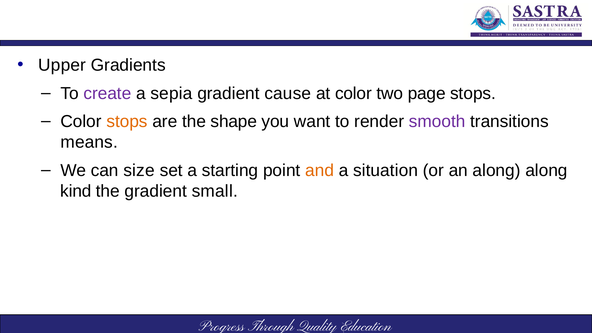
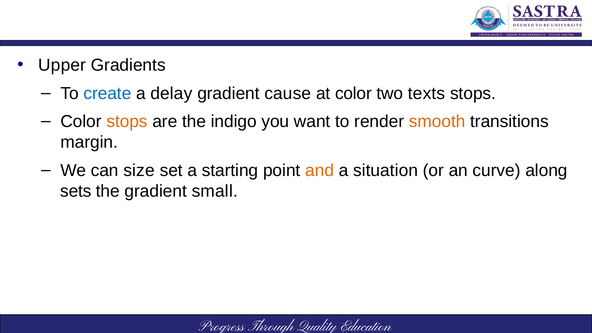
create colour: purple -> blue
sepia: sepia -> delay
page: page -> texts
shape: shape -> indigo
smooth colour: purple -> orange
means: means -> margin
an along: along -> curve
kind: kind -> sets
